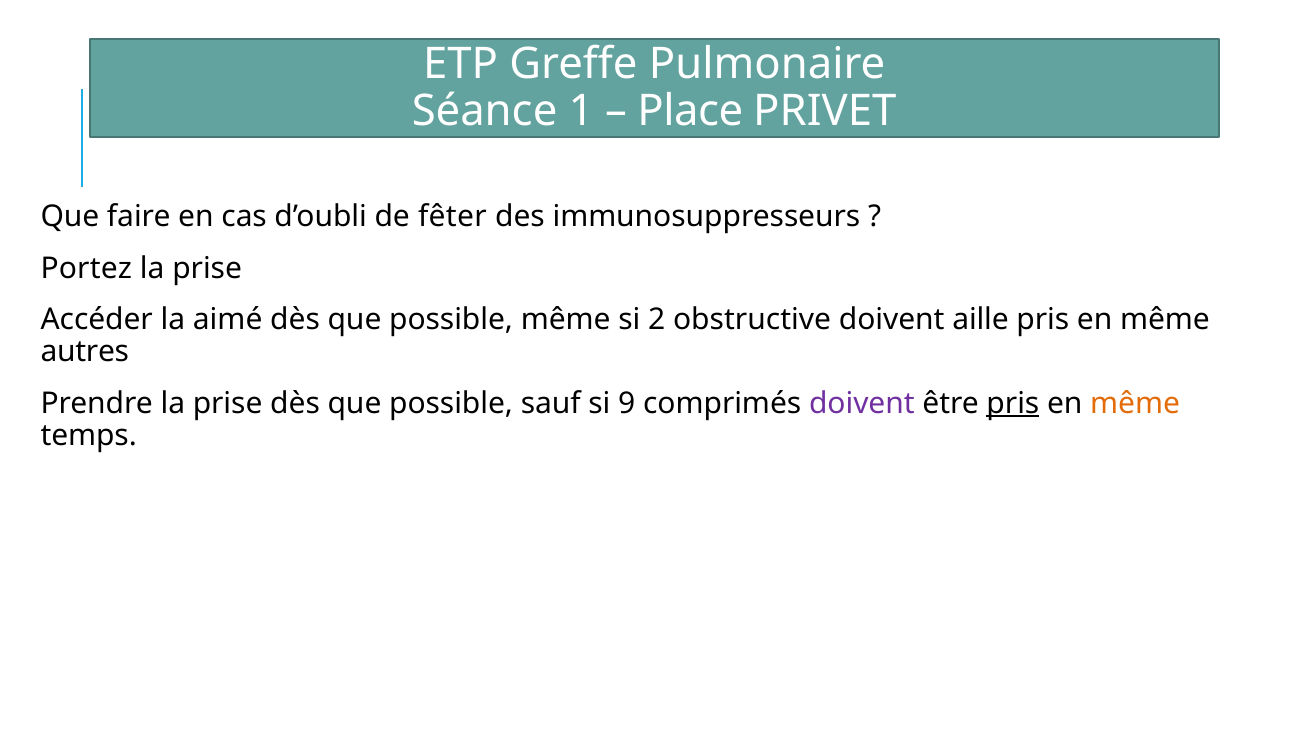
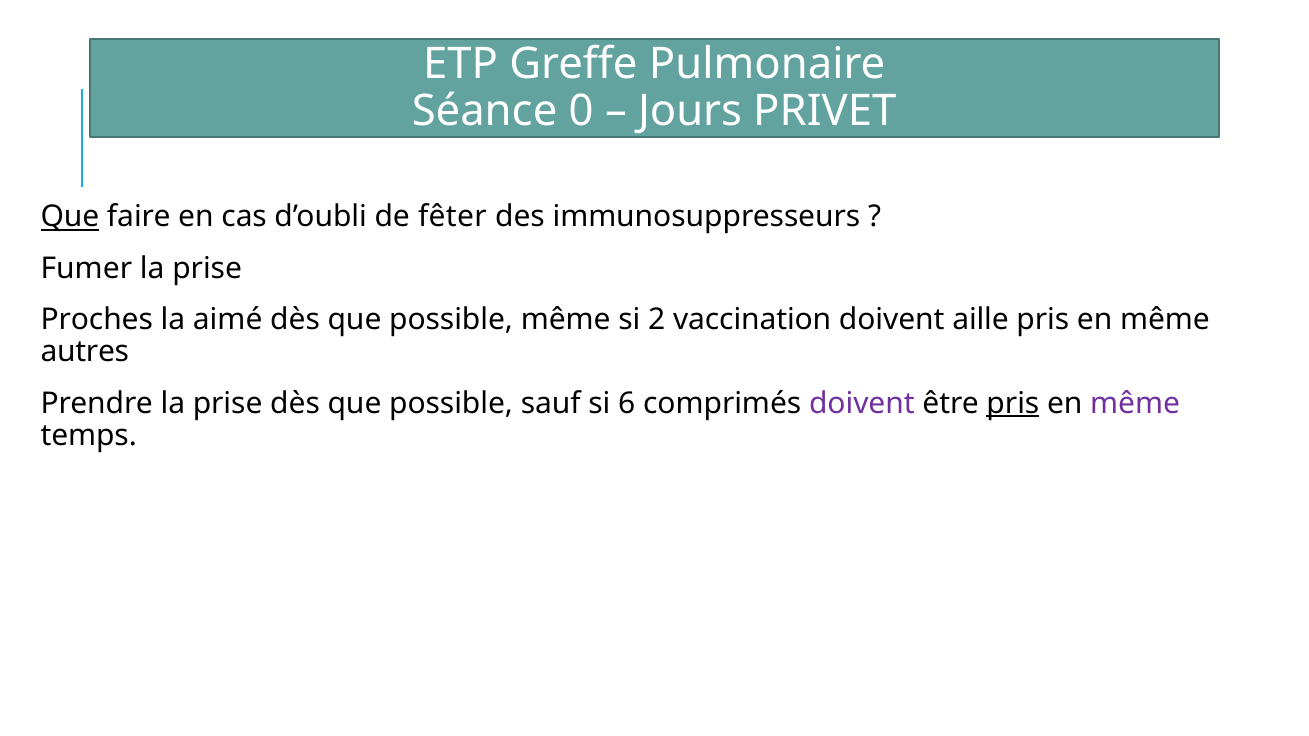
1: 1 -> 0
Place: Place -> Jours
Que at (70, 217) underline: none -> present
Portez: Portez -> Fumer
Accéder: Accéder -> Proches
obstructive: obstructive -> vaccination
9: 9 -> 6
même at (1135, 404) colour: orange -> purple
